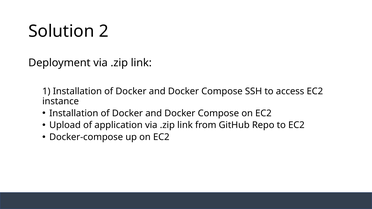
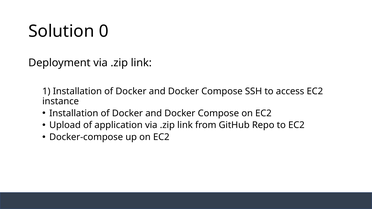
2: 2 -> 0
